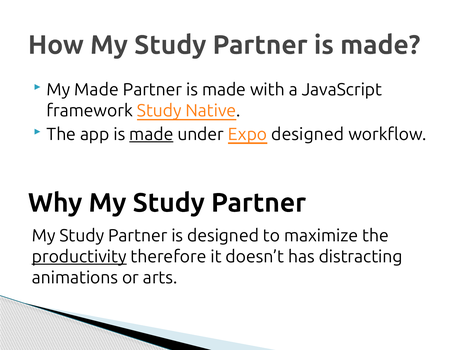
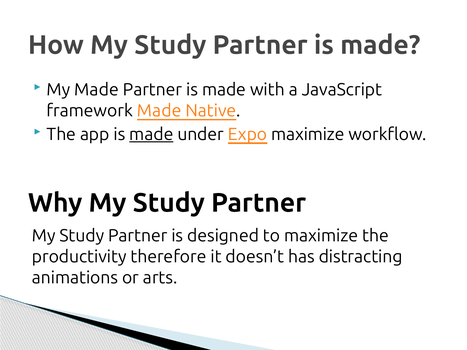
framework Study: Study -> Made
Expo designed: designed -> maximize
productivity underline: present -> none
